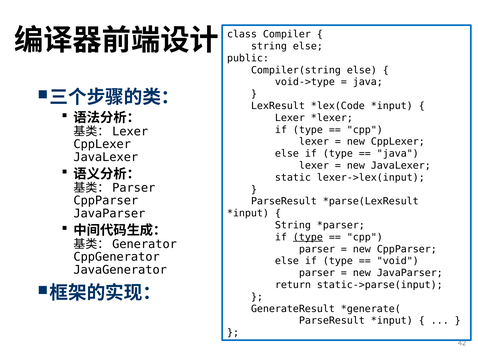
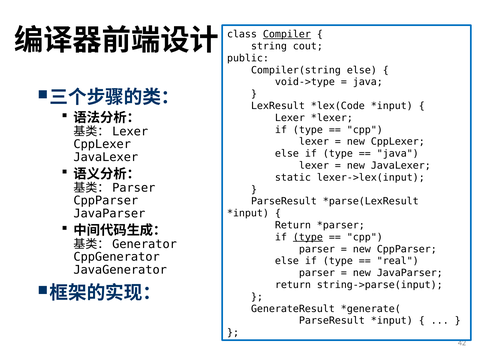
Compiler underline: none -> present
string else: else -> cout
String at (293, 226): String -> Return
void: void -> real
static->parse(input: static->parse(input -> string->parse(input
